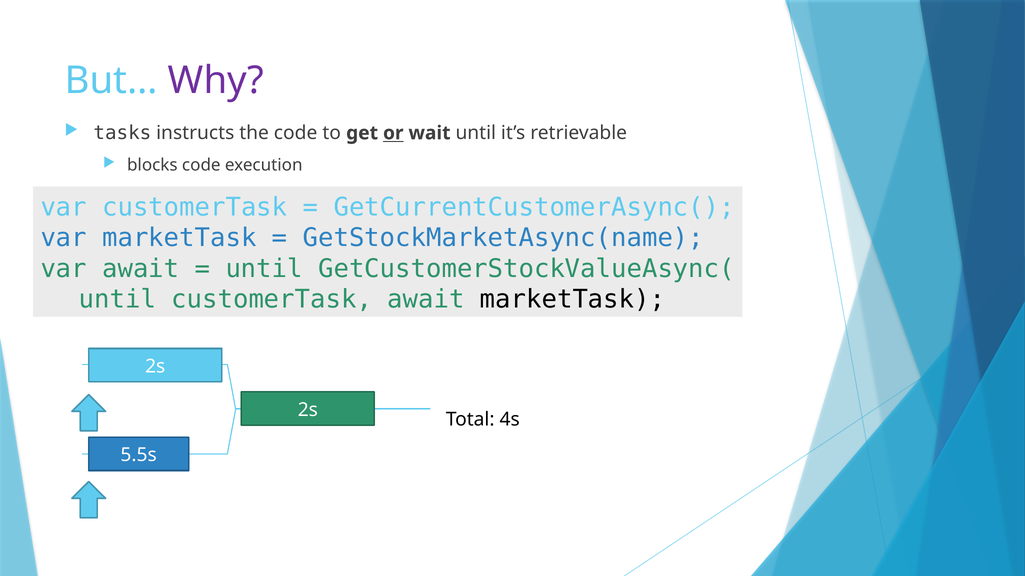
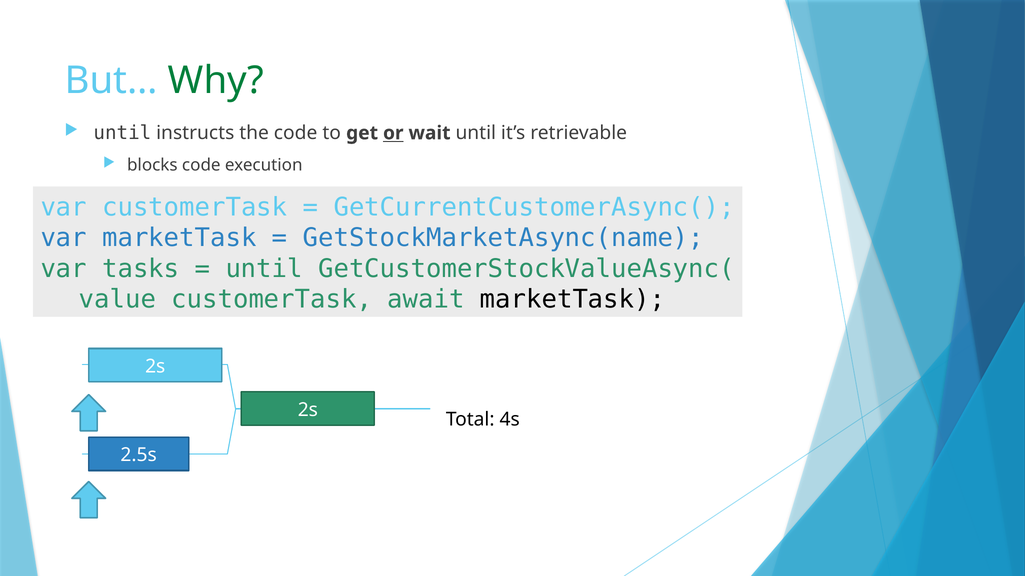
Why colour: purple -> green
tasks at (122, 133): tasks -> until
var await: await -> tasks
until at (118, 300): until -> value
5.5s: 5.5s -> 2.5s
